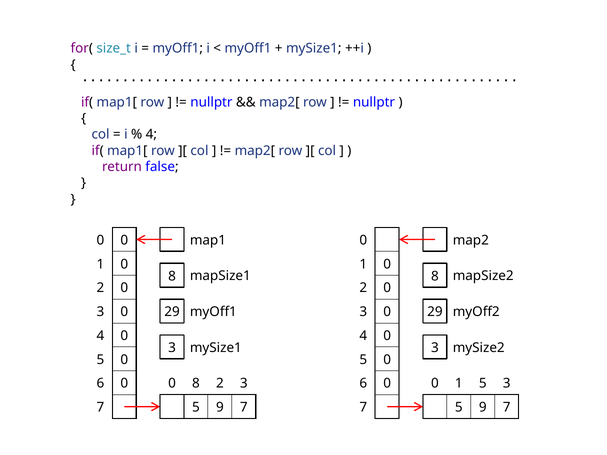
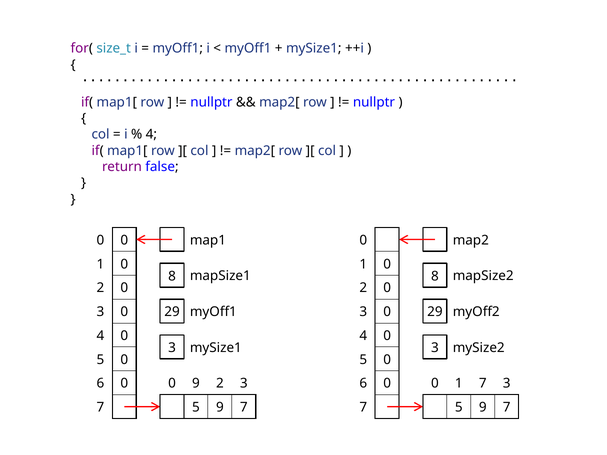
0 8: 8 -> 9
1 5: 5 -> 7
